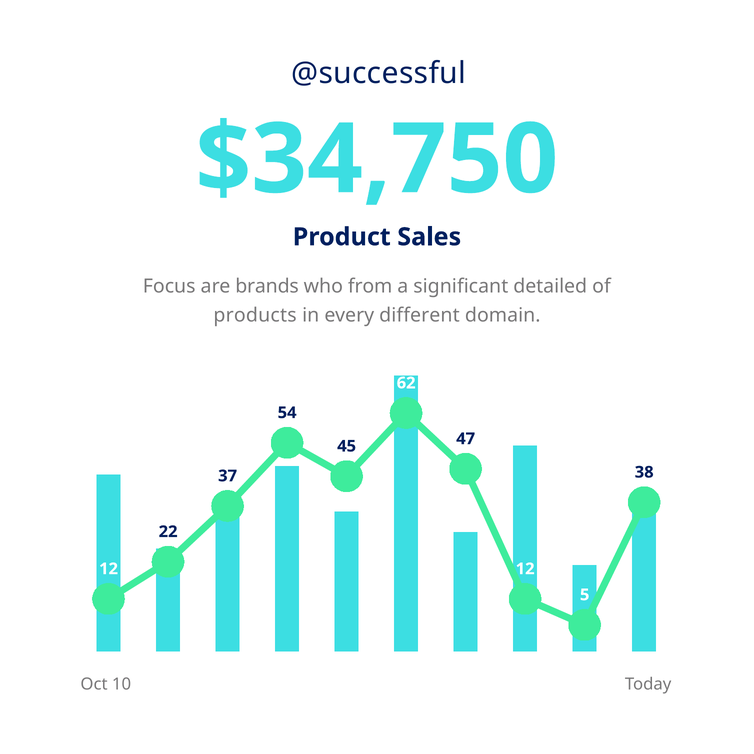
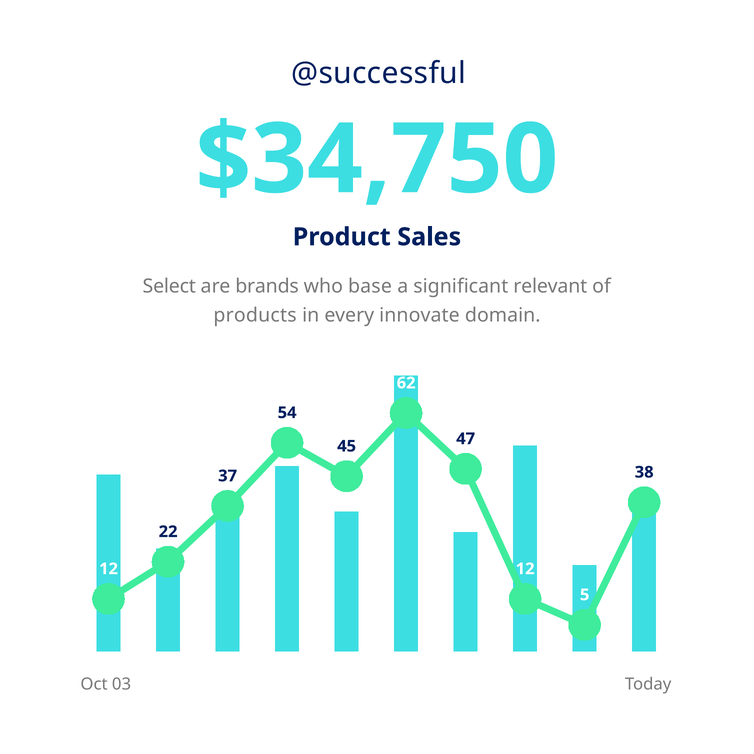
Focus: Focus -> Select
from: from -> base
detailed: detailed -> relevant
different: different -> innovate
10: 10 -> 03
